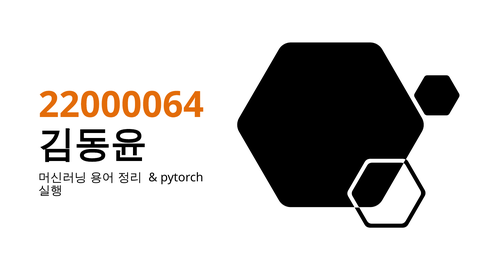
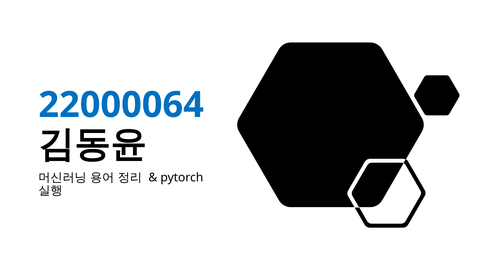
22000064 colour: orange -> blue
